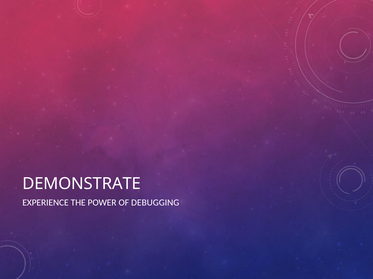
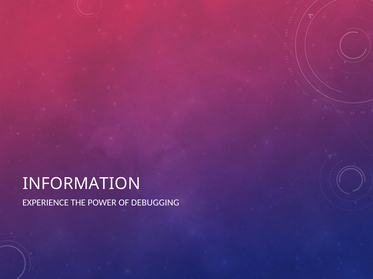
DEMONSTRATE: DEMONSTRATE -> INFORMATION
